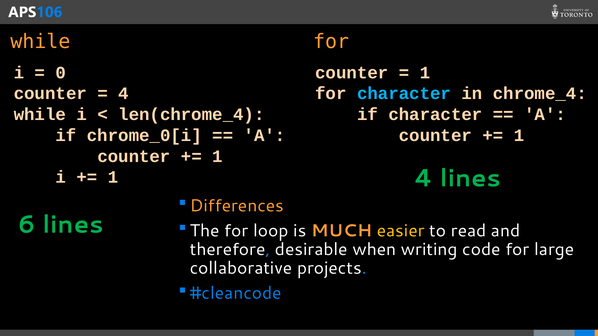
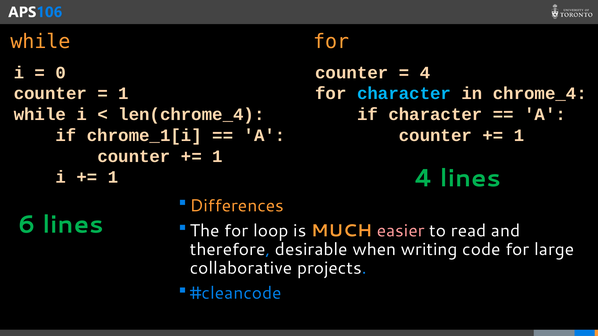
1 at (425, 73): 1 -> 4
4 at (123, 94): 4 -> 1
chrome_0[i: chrome_0[i -> chrome_1[i
easier colour: yellow -> pink
